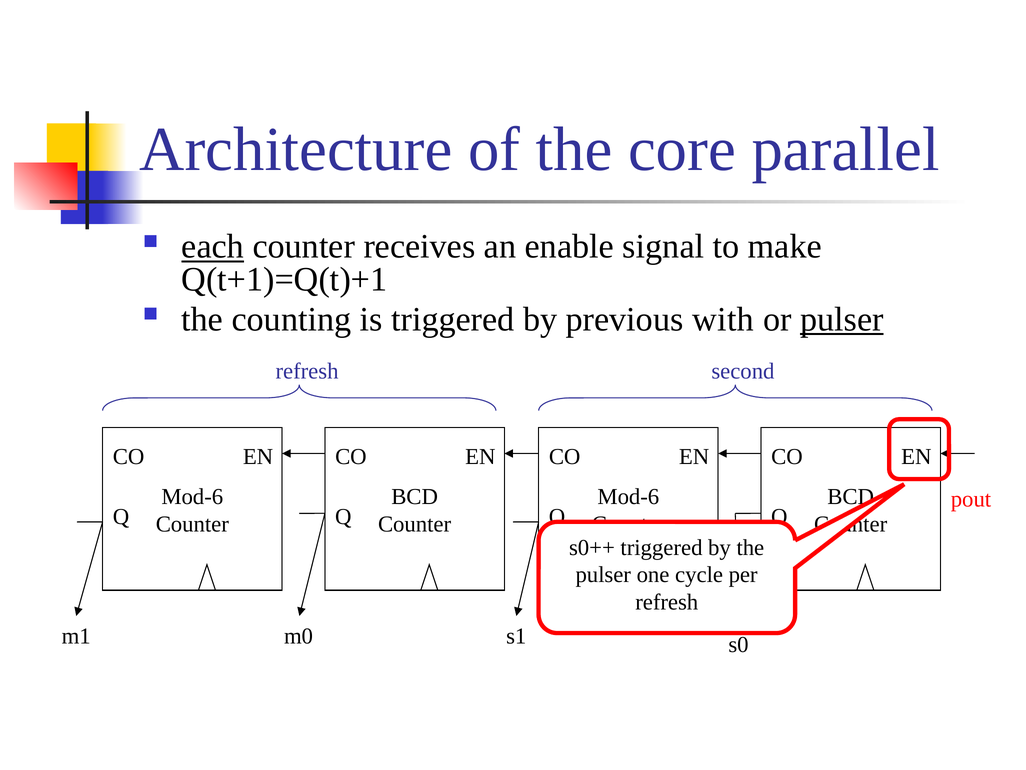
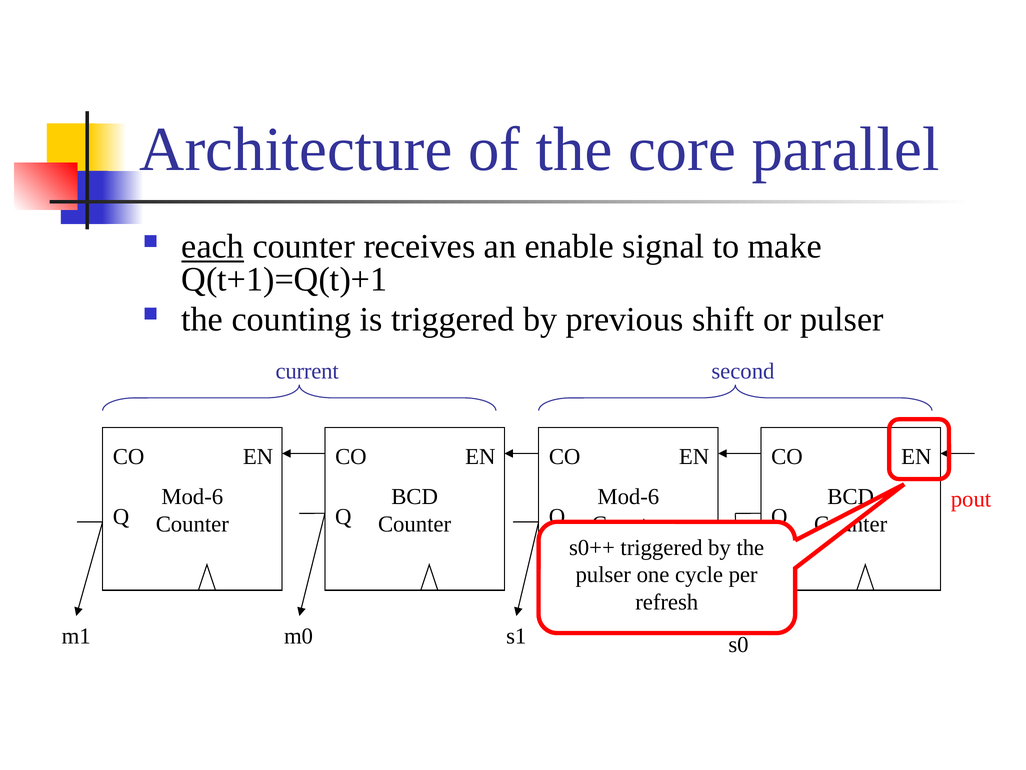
with: with -> shift
pulser at (842, 319) underline: present -> none
refresh at (307, 371): refresh -> current
